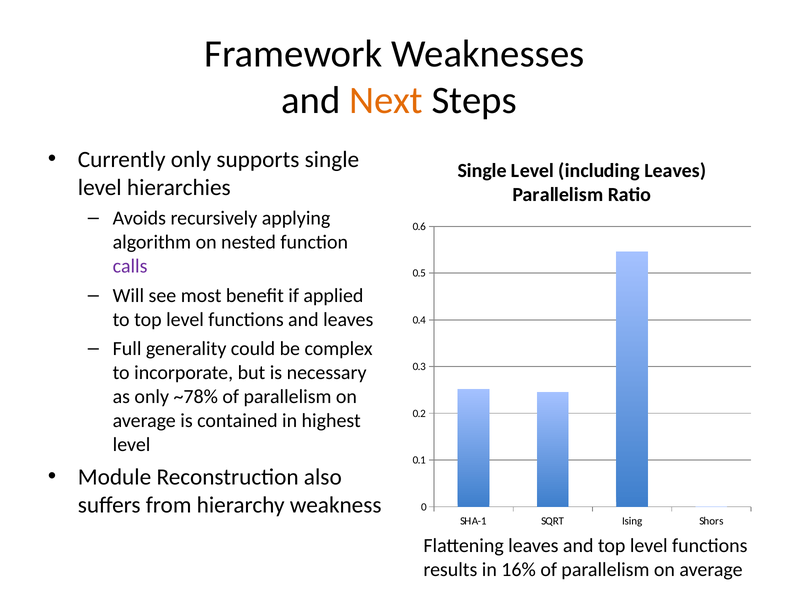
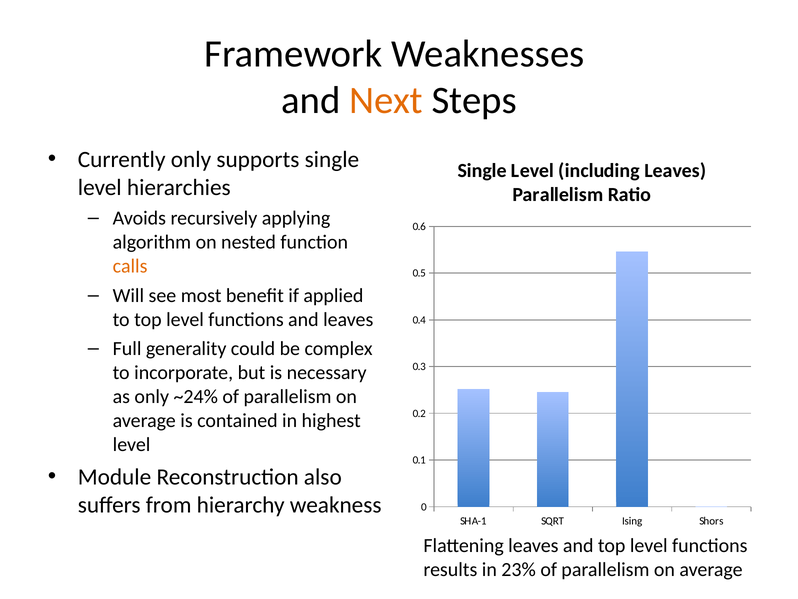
calls colour: purple -> orange
~78%: ~78% -> ~24%
16%: 16% -> 23%
